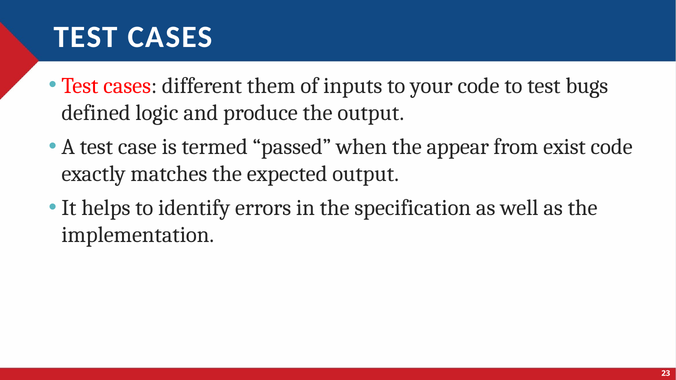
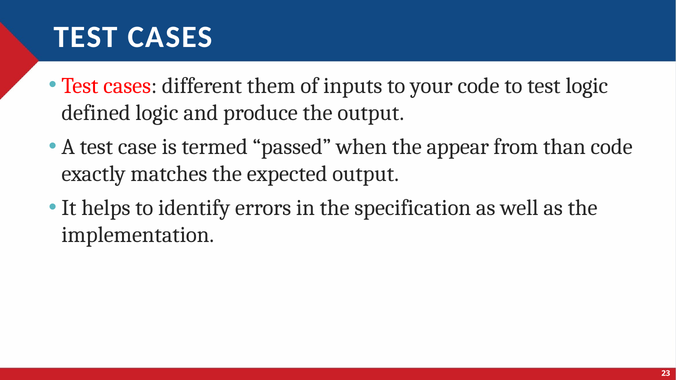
test bugs: bugs -> logic
exist: exist -> than
